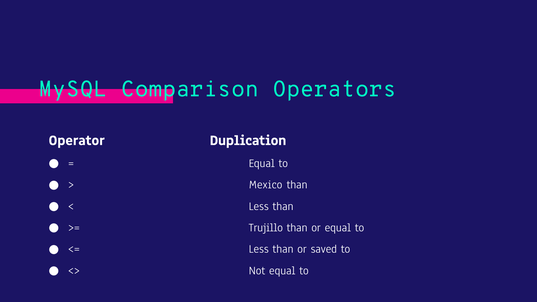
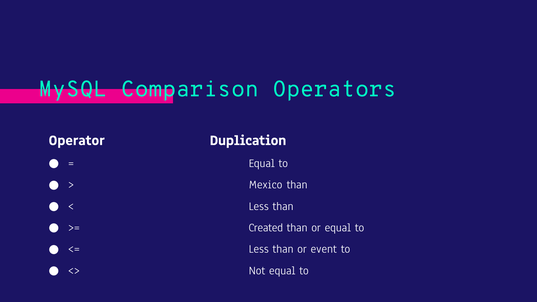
Trujillo: Trujillo -> Created
saved: saved -> event
